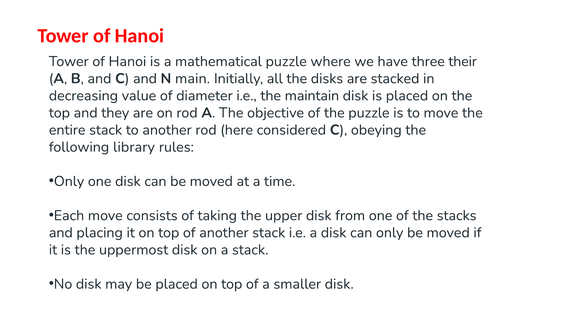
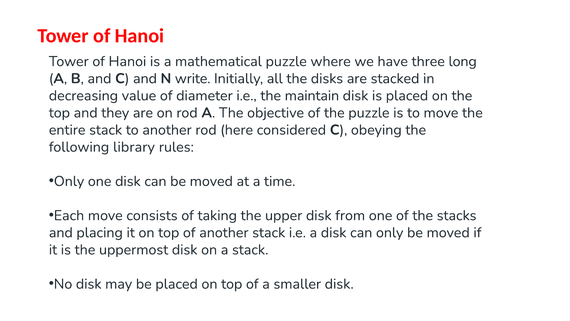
their: their -> long
main: main -> write
